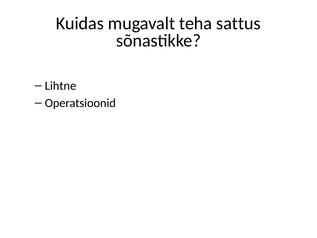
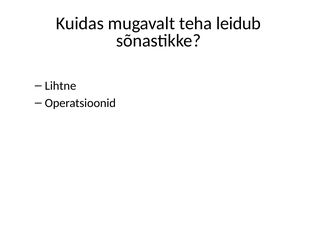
sattus: sattus -> leidub
